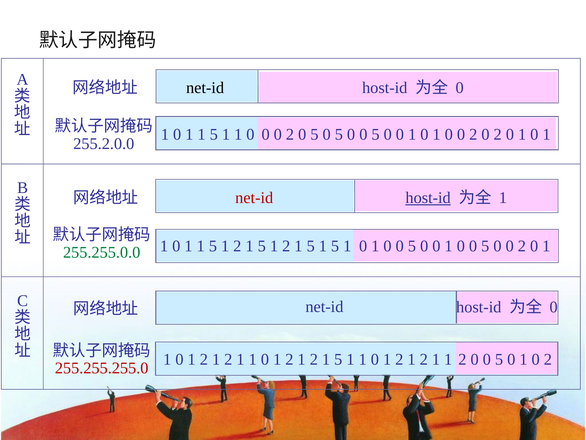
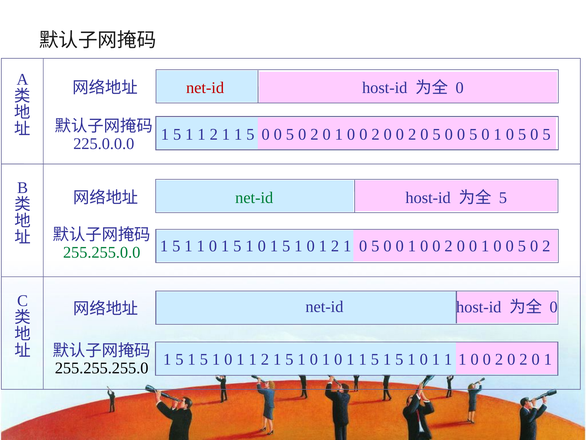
net-id at (205, 88) colour: black -> red
0 at (177, 134): 0 -> 5
5 at (214, 134): 5 -> 2
0 at (250, 134): 0 -> 5
2 at (290, 134): 2 -> 5
5 at (314, 134): 5 -> 2
5 at (339, 134): 5 -> 1
5 at (376, 134): 5 -> 2
1 at (412, 134): 1 -> 2
1 at (437, 134): 1 -> 5
2 at (473, 134): 2 -> 5
2 at (498, 134): 2 -> 1
1 at (522, 134): 1 -> 5
1 at (546, 134): 1 -> 5
255.2.0.0: 255.2.0.0 -> 225.0.0.0
net-id at (254, 198) colour: red -> green
host-id at (428, 198) underline: present -> none
1 at (503, 198): 1 -> 5
0 at (176, 246): 0 -> 5
5 at (213, 246): 5 -> 0
2 at (237, 246): 2 -> 5
5 at (262, 246): 5 -> 0
2 at (286, 246): 2 -> 5
5 at (311, 246): 5 -> 0
5 at (335, 246): 5 -> 2
1 at (375, 246): 1 -> 5
5 at (412, 246): 5 -> 1
1 at (449, 246): 1 -> 2
5 at (485, 246): 5 -> 1
2 at (522, 246): 2 -> 5
1 at (546, 246): 1 -> 2
0 at (179, 359): 0 -> 5
2 at (204, 359): 2 -> 5
2 at (228, 359): 2 -> 0
0 at (265, 359): 0 -> 2
2 at (289, 359): 2 -> 5
2 at (314, 359): 2 -> 0
5 at (338, 359): 5 -> 0
0 at (375, 359): 0 -> 5
2 at (399, 359): 2 -> 5
2 at (424, 359): 2 -> 0
1 1 2: 2 -> 1
5 at (499, 359): 5 -> 2
1 at (523, 359): 1 -> 2
2 at (548, 359): 2 -> 1
255.255.255.0 colour: red -> black
